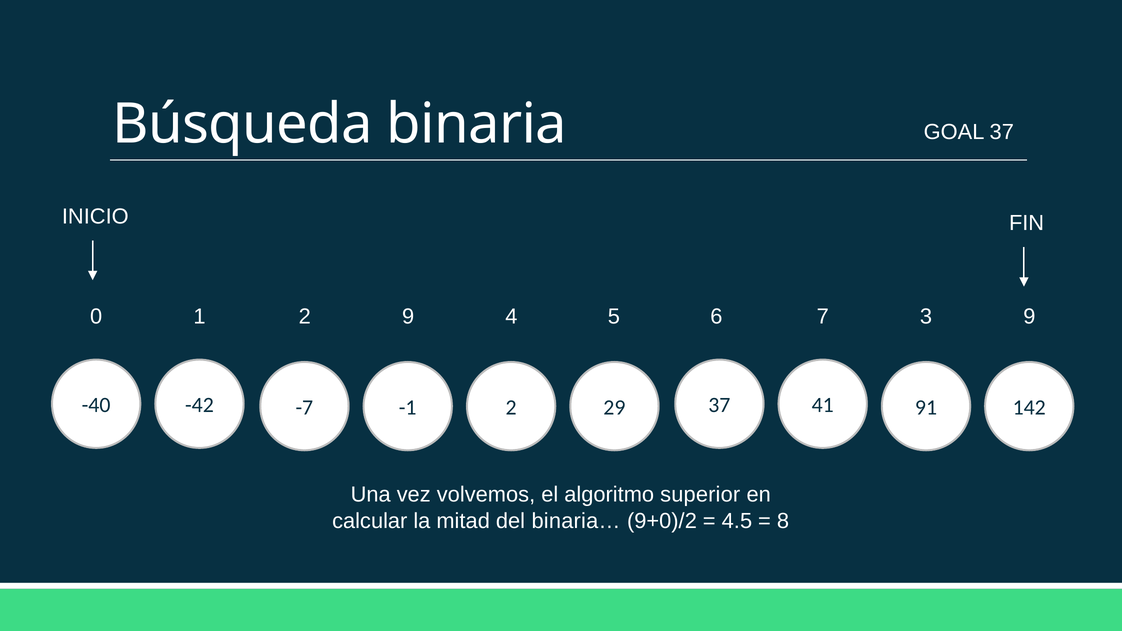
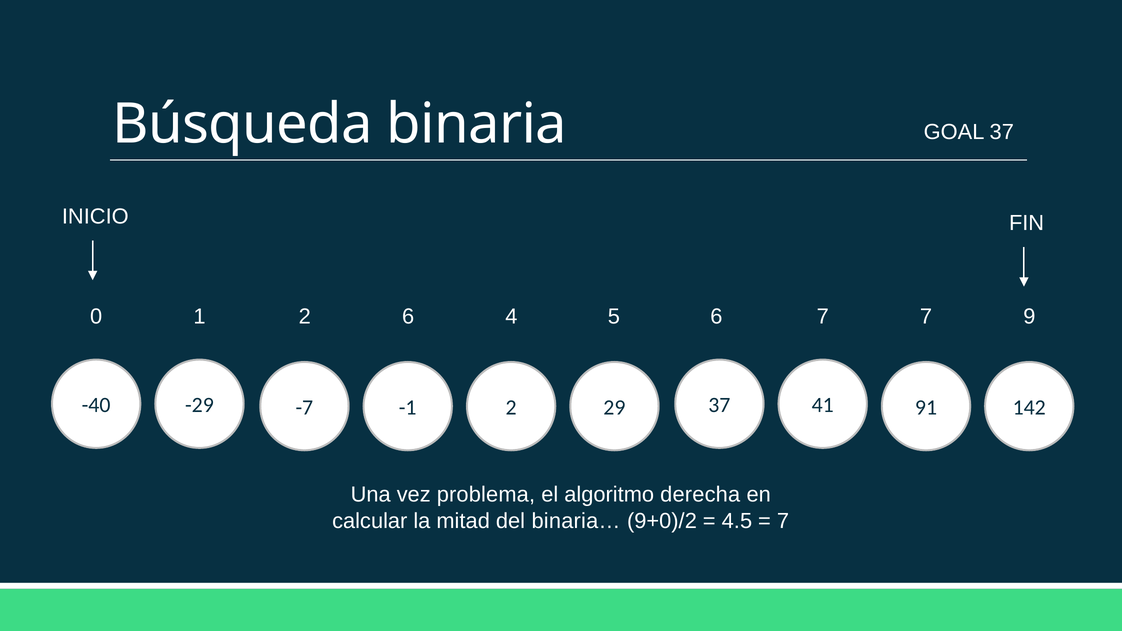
2 9: 9 -> 6
7 3: 3 -> 7
-42: -42 -> -29
volvemos: volvemos -> problema
superior: superior -> derecha
8 at (783, 521): 8 -> 7
